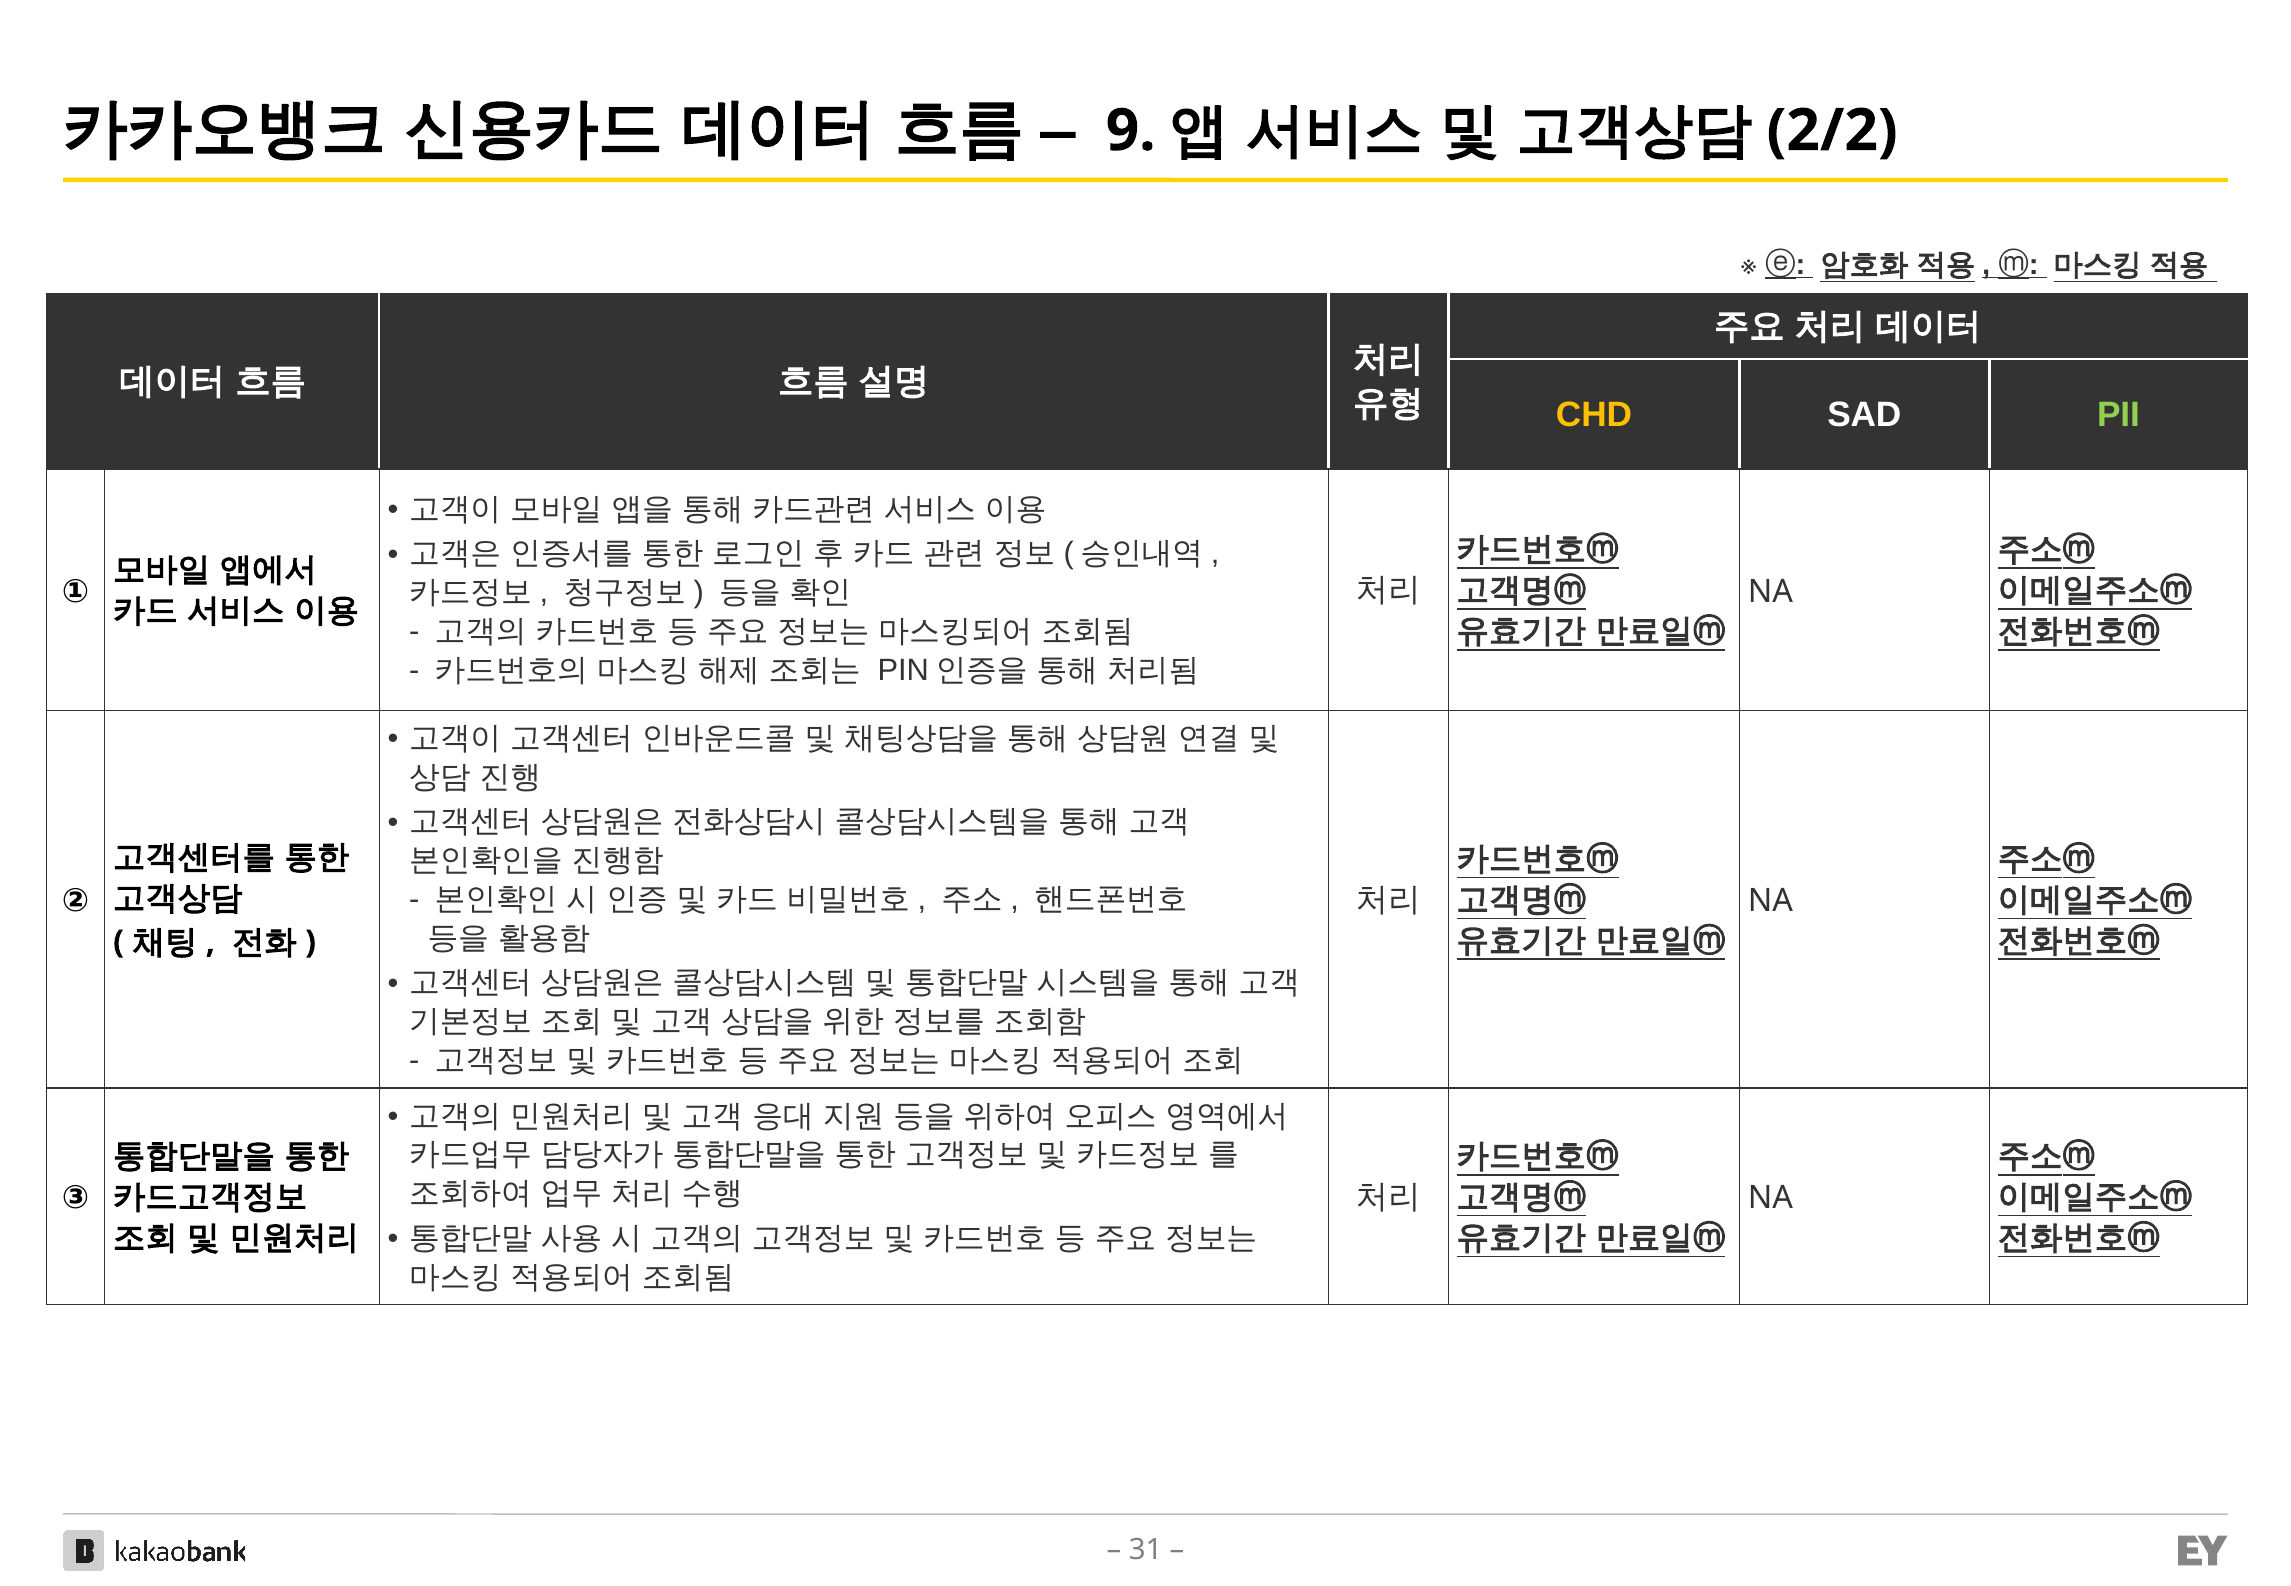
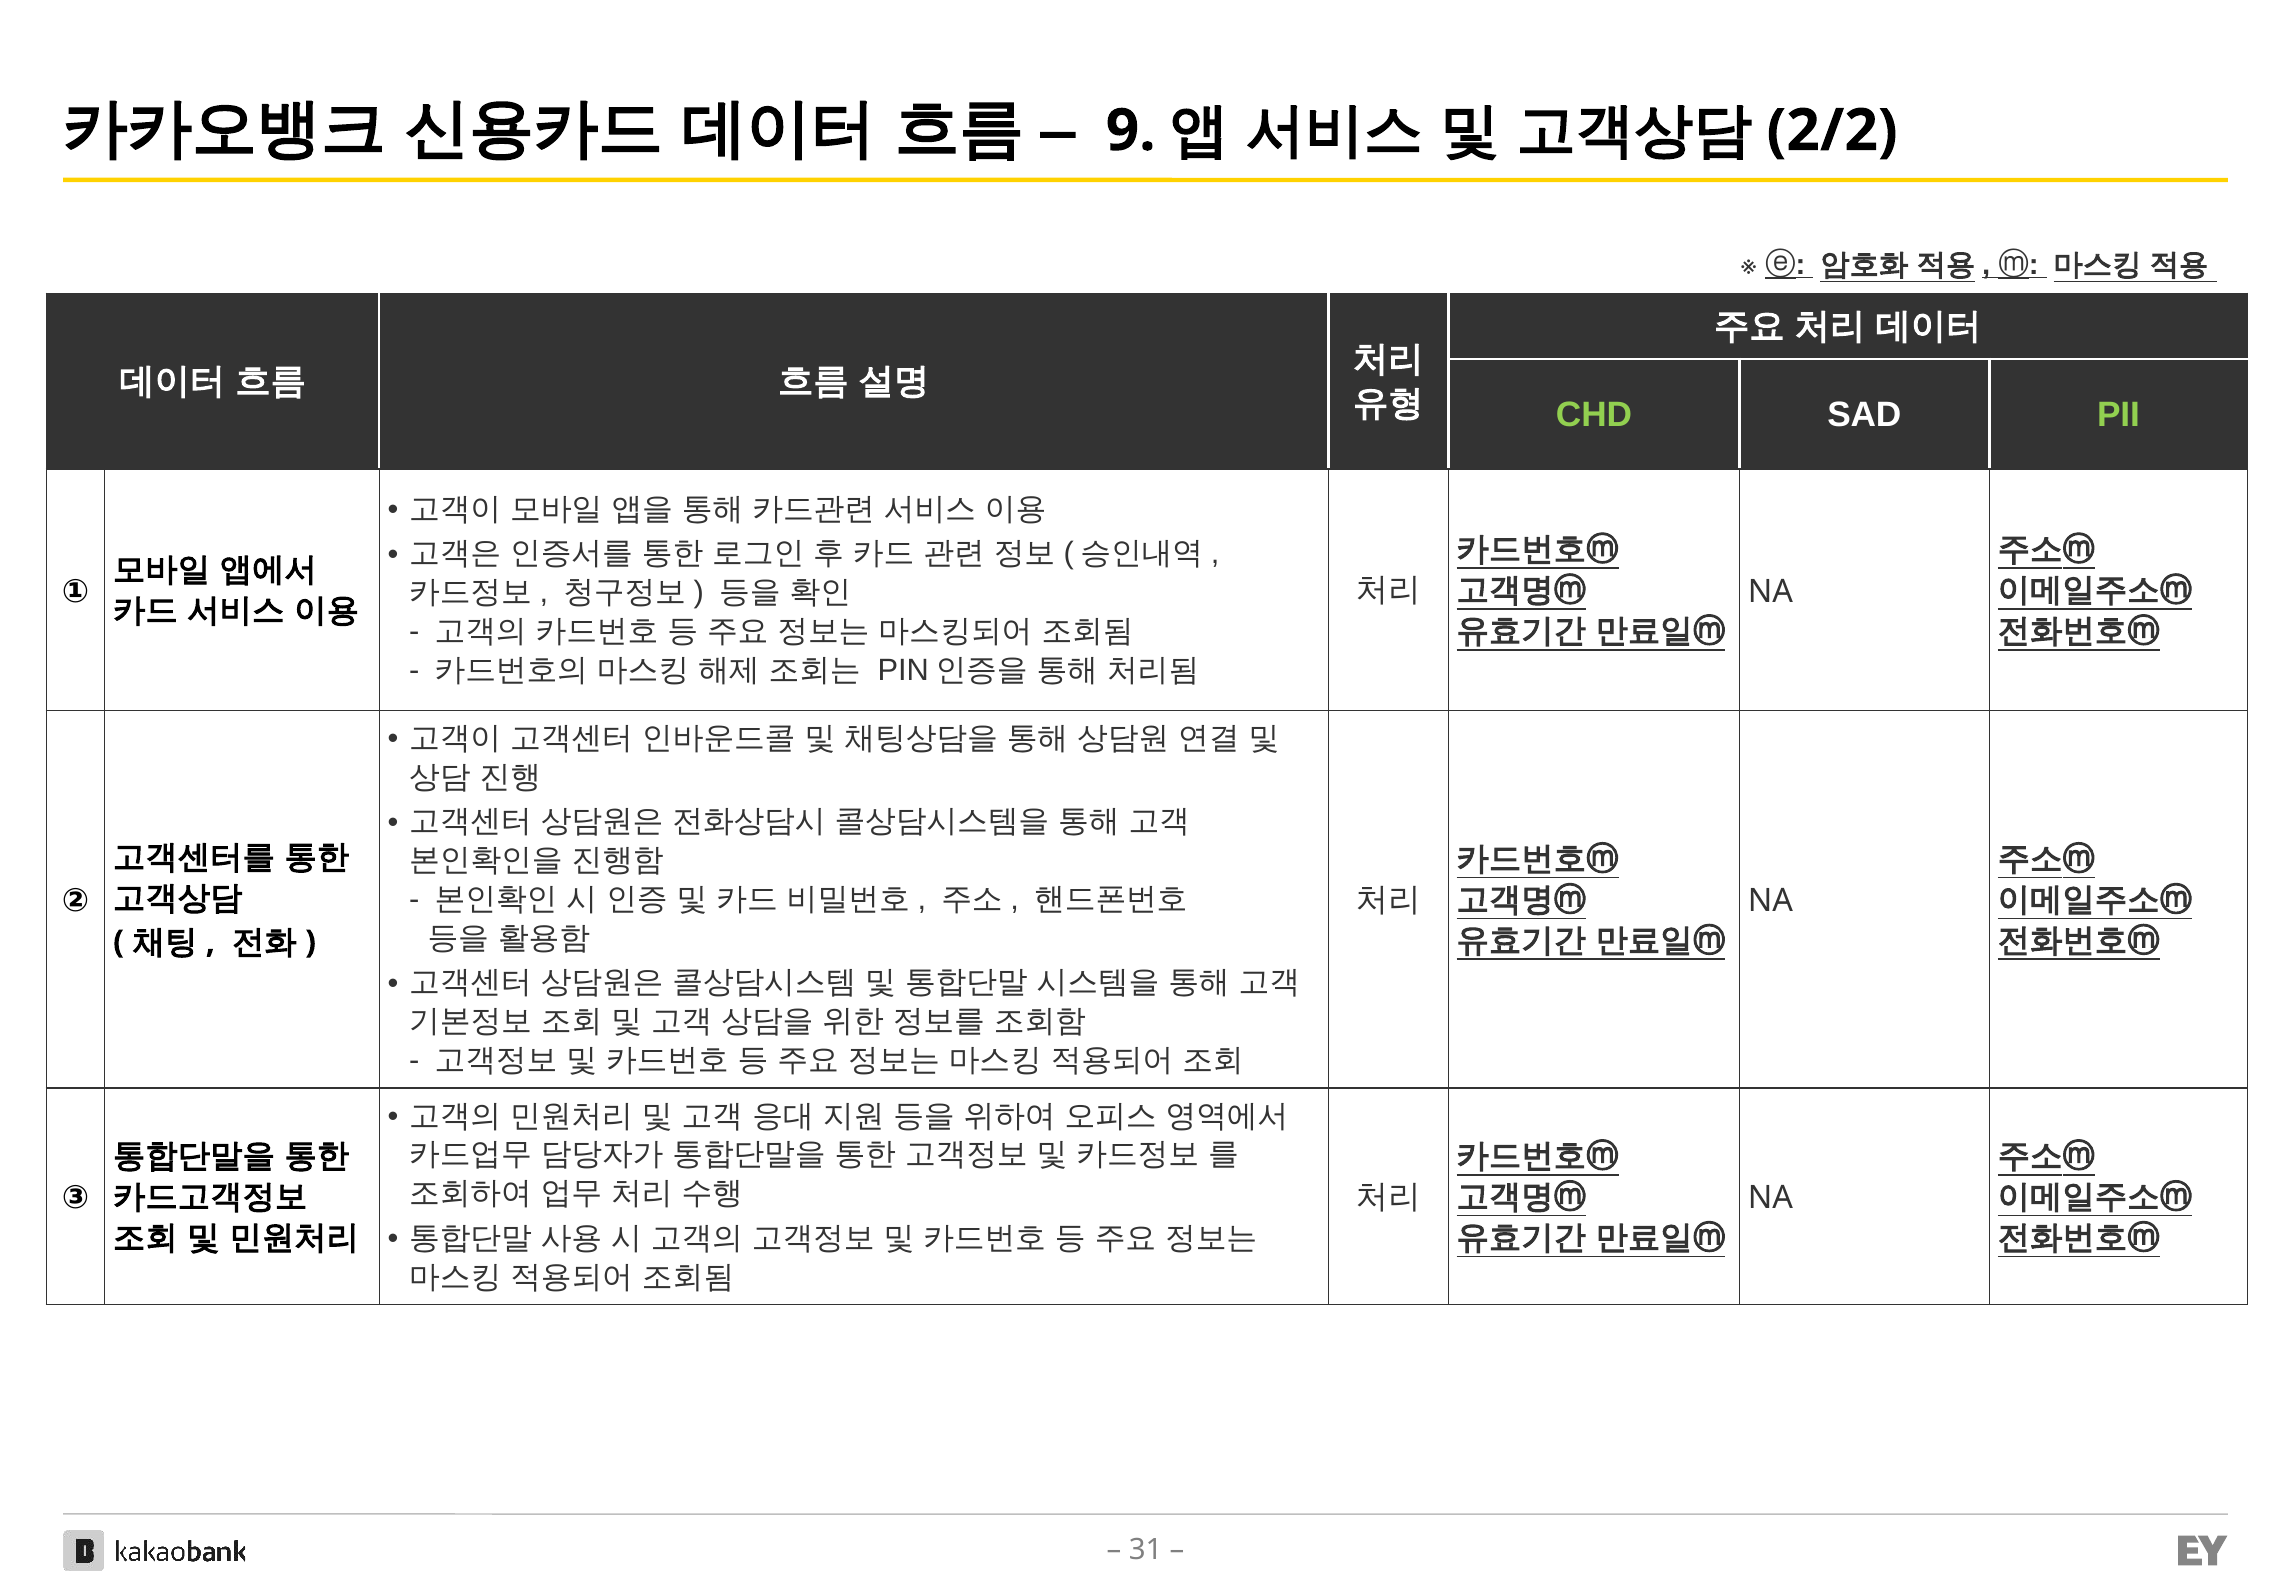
CHD colour: yellow -> light green
